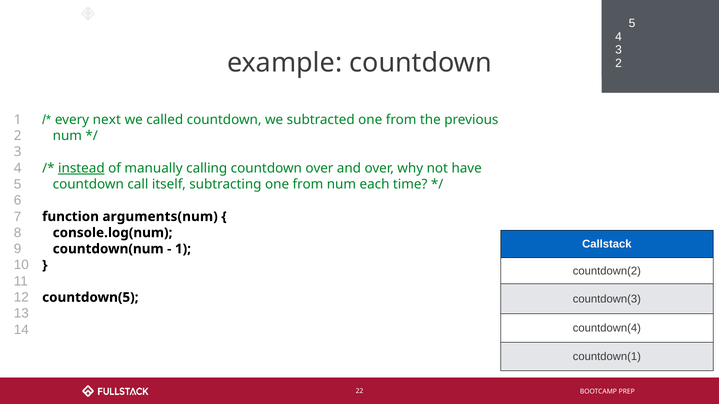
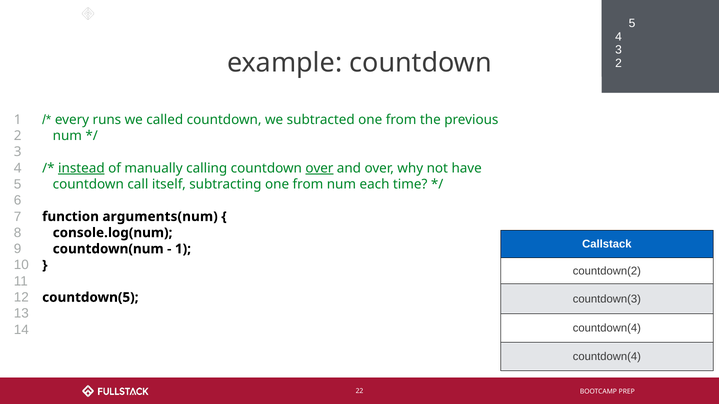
next: next -> runs
over at (319, 168) underline: none -> present
countdown(1 at (607, 357): countdown(1 -> countdown(4
